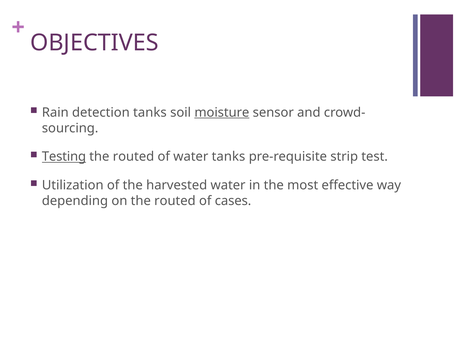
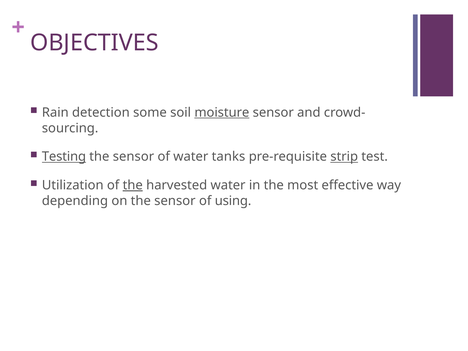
detection tanks: tanks -> some
routed at (133, 157): routed -> sensor
strip underline: none -> present
the at (133, 185) underline: none -> present
on the routed: routed -> sensor
cases: cases -> using
